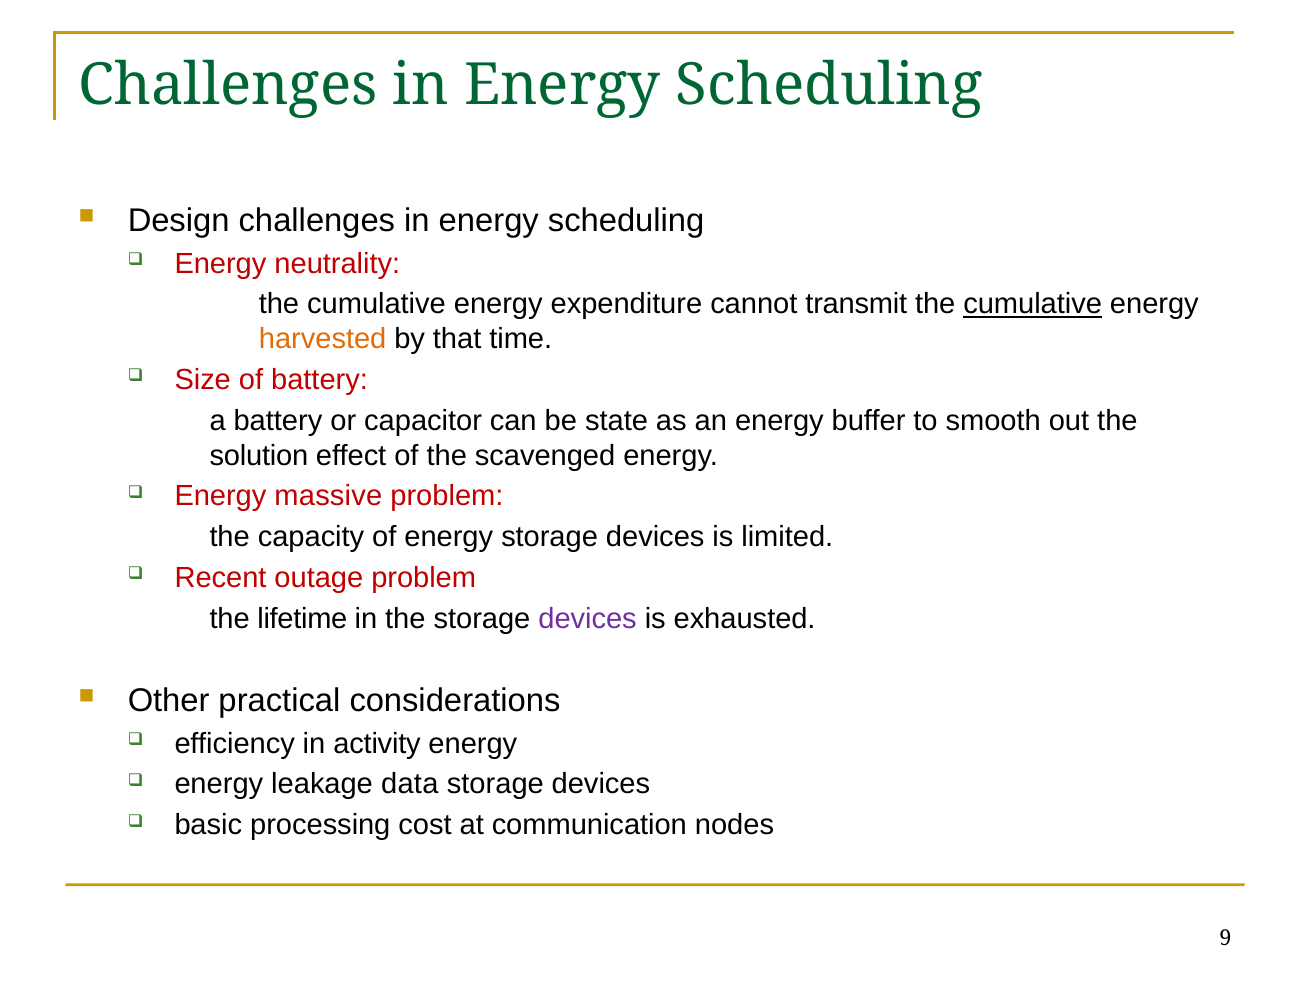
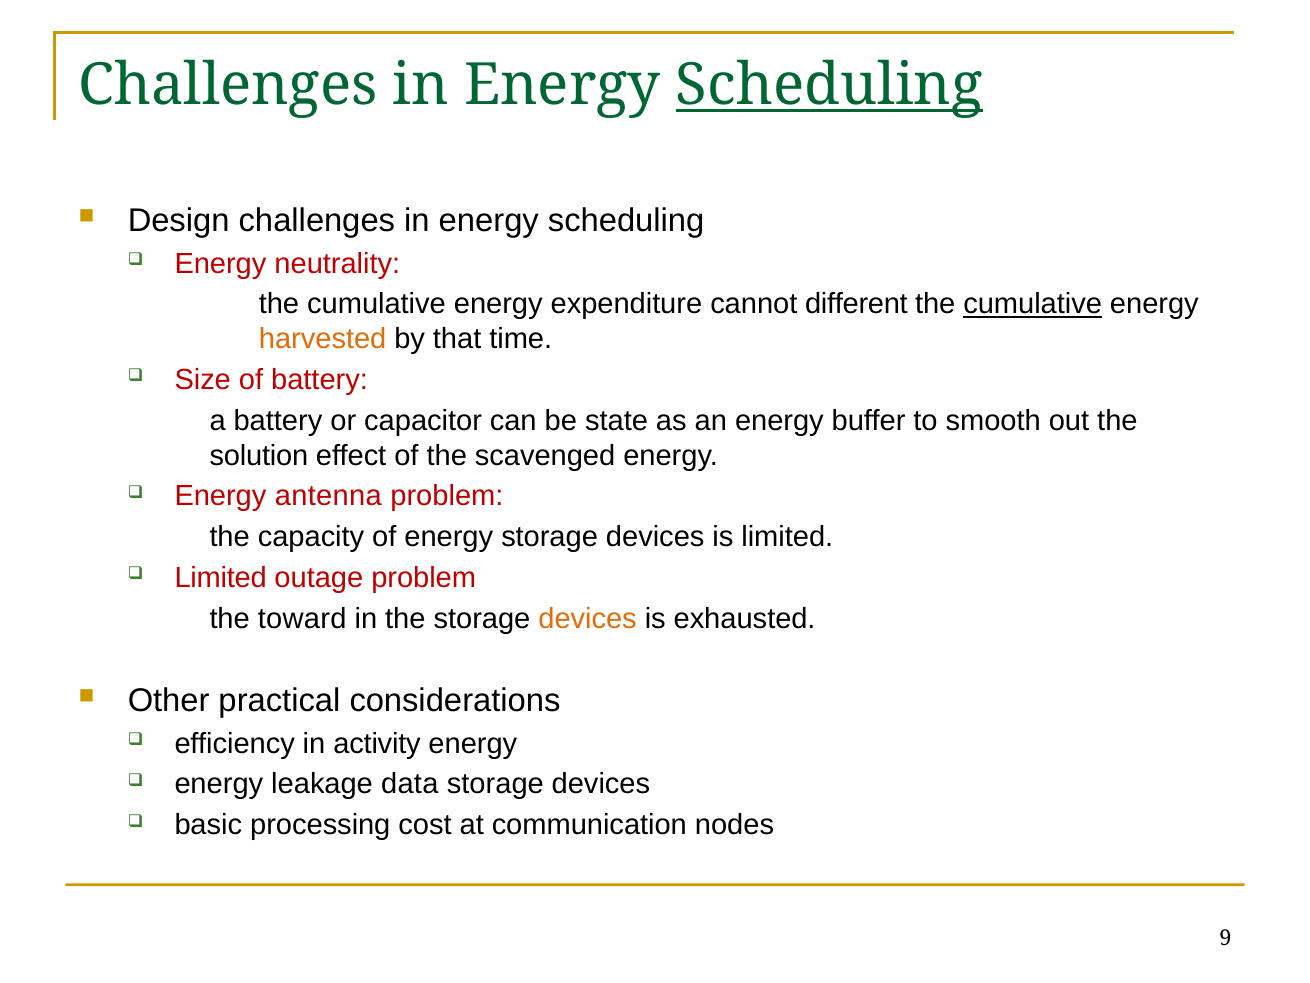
Scheduling at (829, 85) underline: none -> present
transmit: transmit -> different
massive: massive -> antenna
Recent at (221, 578): Recent -> Limited
lifetime: lifetime -> toward
devices at (588, 618) colour: purple -> orange
